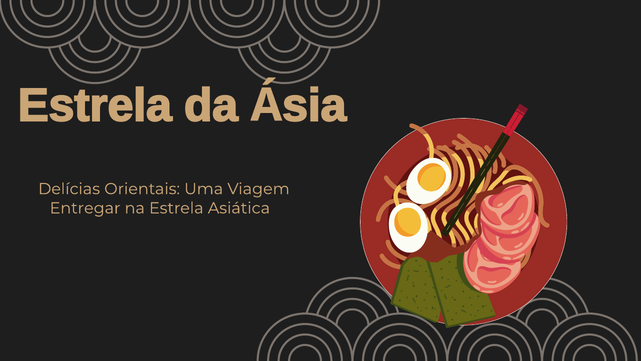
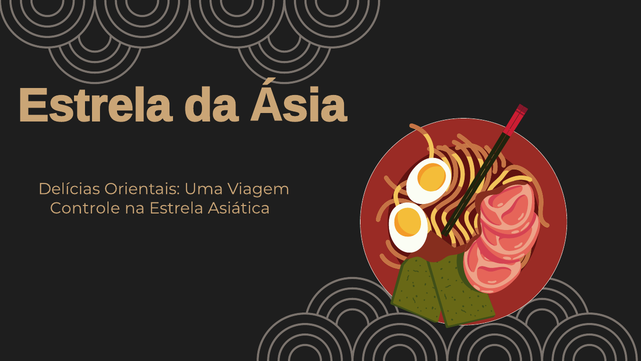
Entregar: Entregar -> Controle
